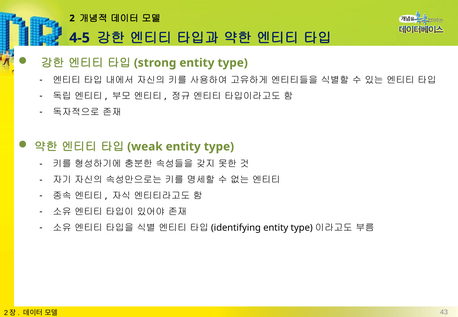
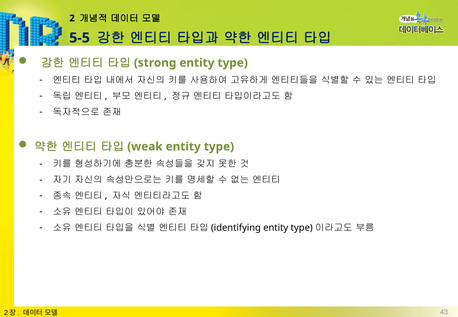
4-5: 4-5 -> 5-5
